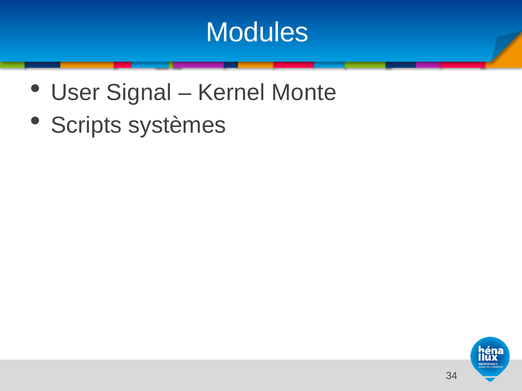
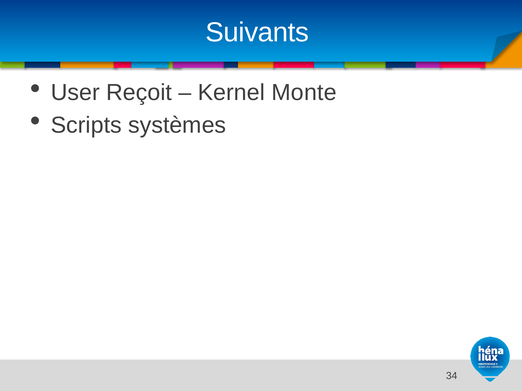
Modules: Modules -> Suivants
Signal: Signal -> Reçoit
